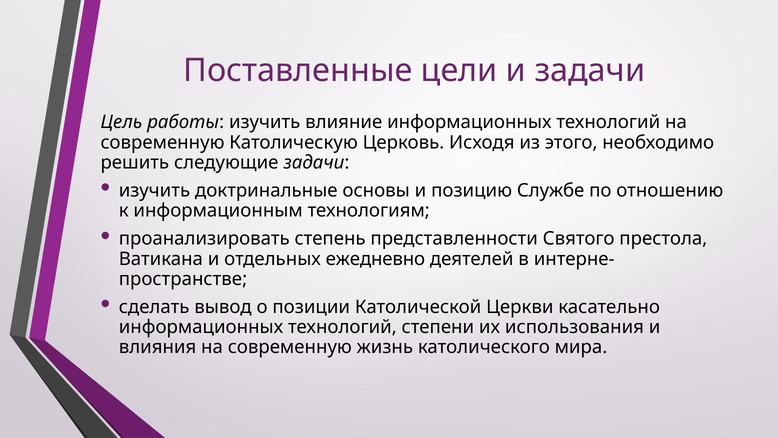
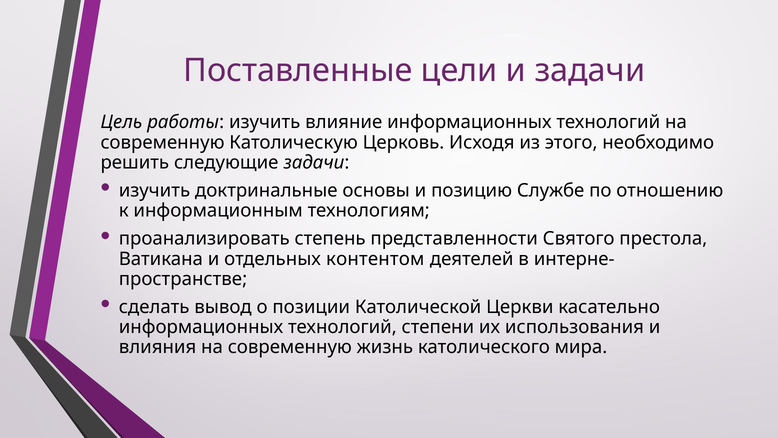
ежедневно: ежедневно -> контентом
